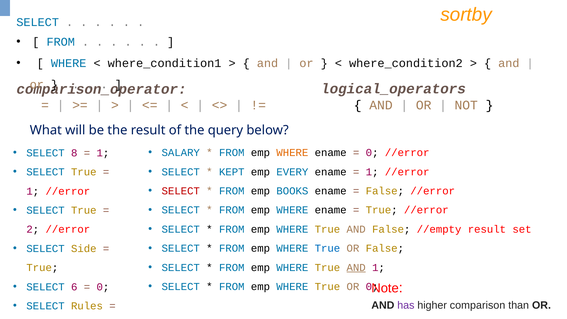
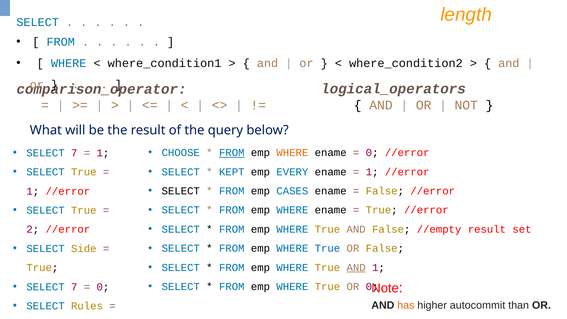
sortby: sortby -> length
SALARY: SALARY -> CHOOSE
FROM at (232, 153) underline: none -> present
8 at (74, 153): 8 -> 7
SELECT at (181, 191) colour: red -> black
BOOKS: BOOKS -> CASES
6 at (74, 287): 6 -> 7
has colour: purple -> orange
comparison: comparison -> autocommit
